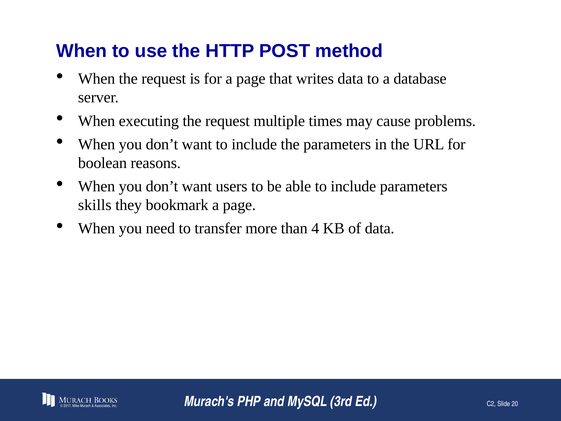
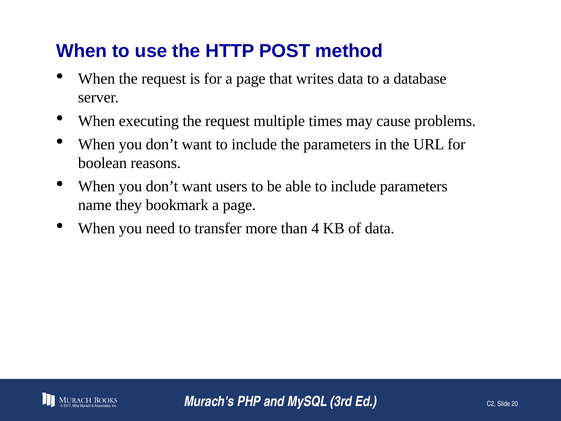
skills: skills -> name
